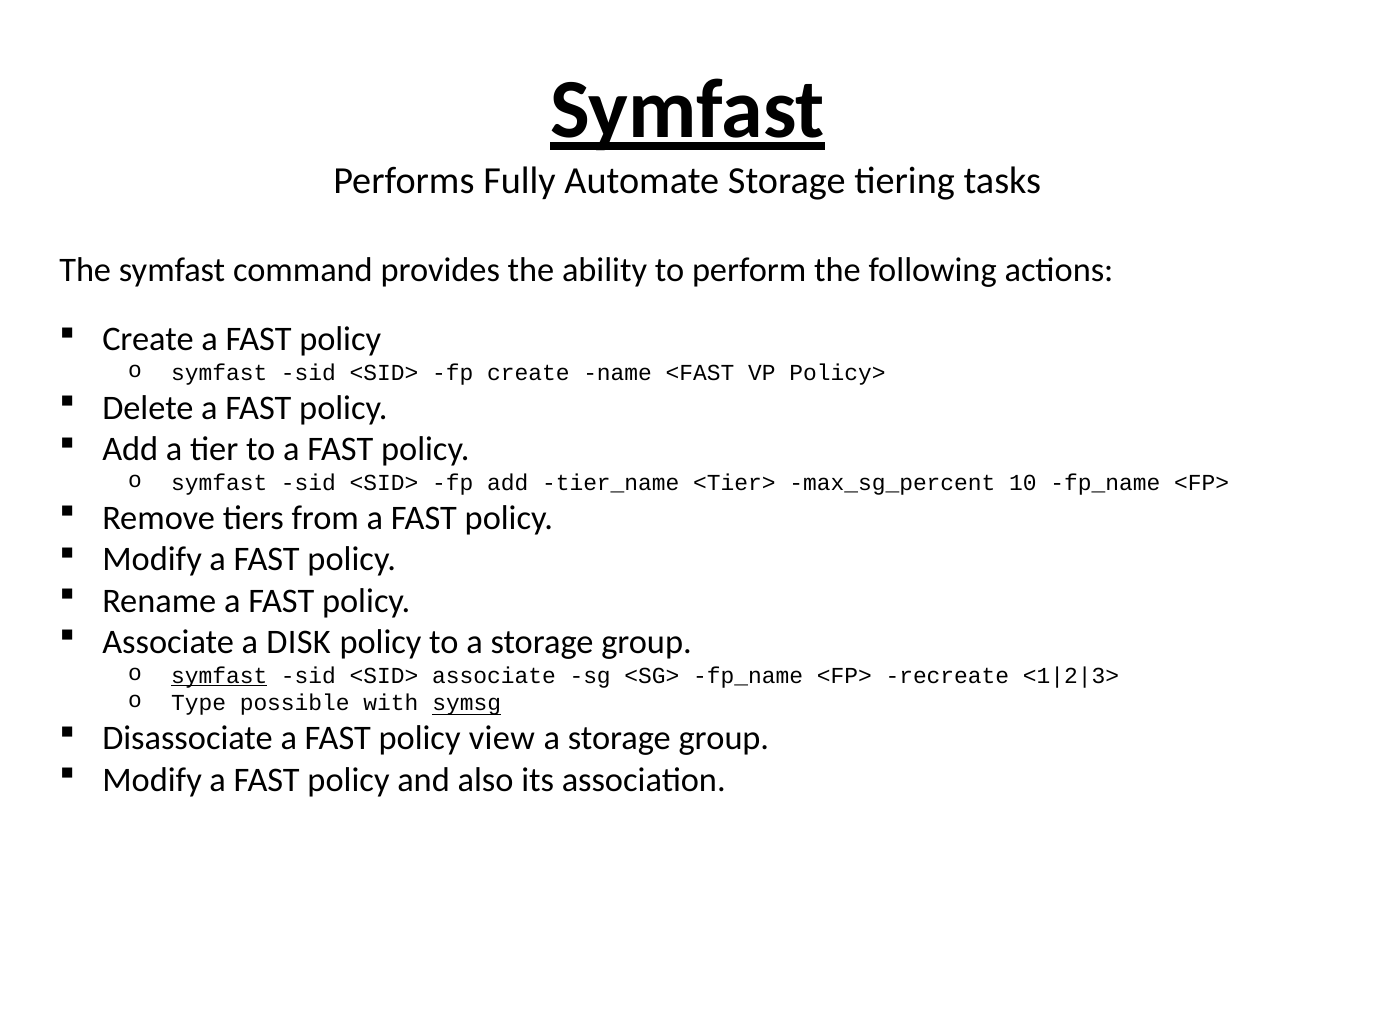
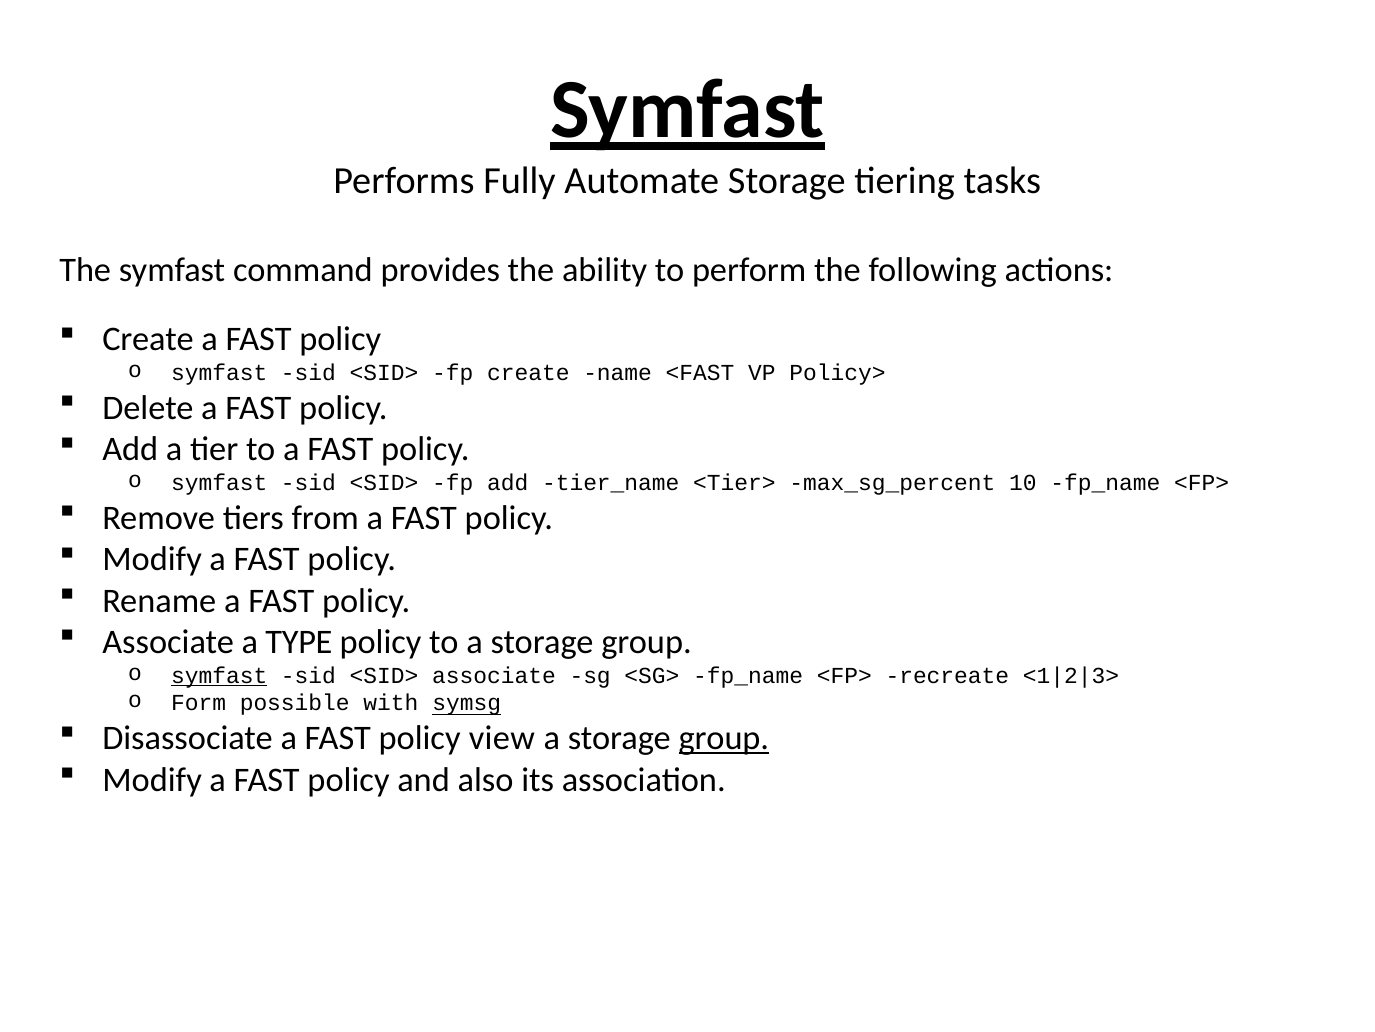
DISK: DISK -> TYPE
Type: Type -> Form
group at (724, 738) underline: none -> present
